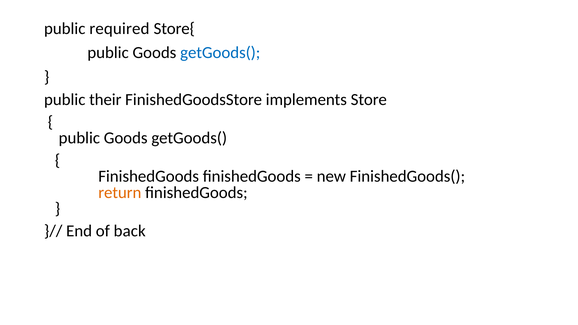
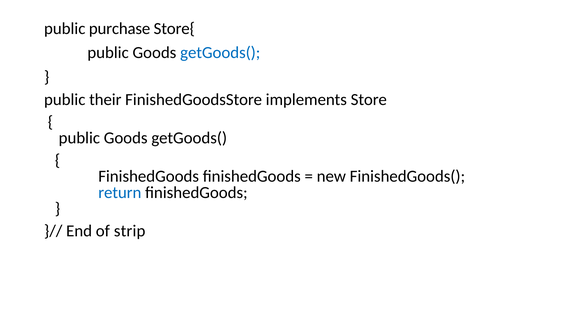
required: required -> purchase
return colour: orange -> blue
back: back -> strip
